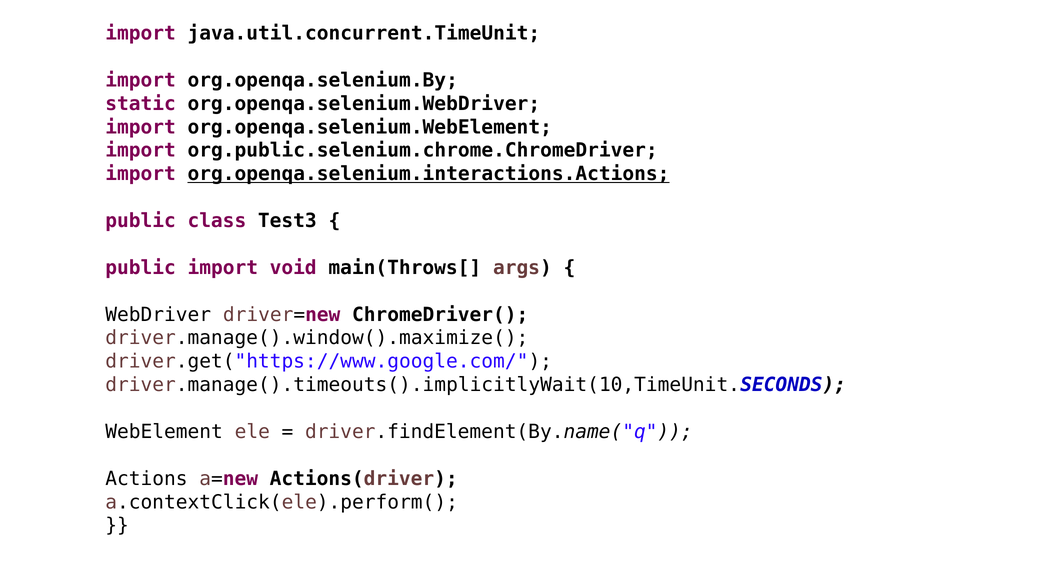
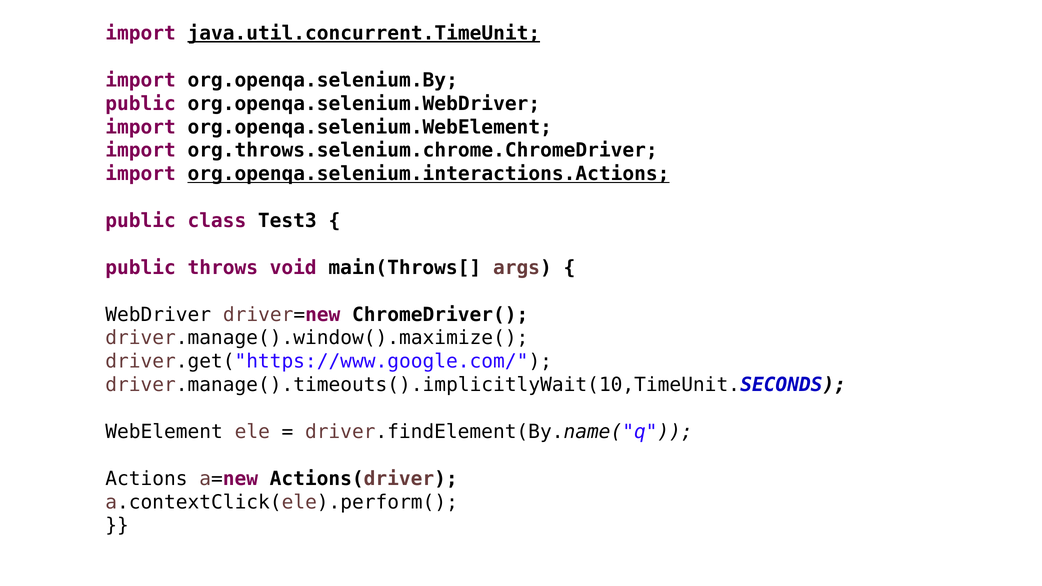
java.util.concurrent.TimeUnit underline: none -> present
static at (141, 104): static -> public
org.public.selenium.chrome.ChromeDriver: org.public.selenium.chrome.ChromeDriver -> org.throws.selenium.chrome.ChromeDriver
public import: import -> throws
